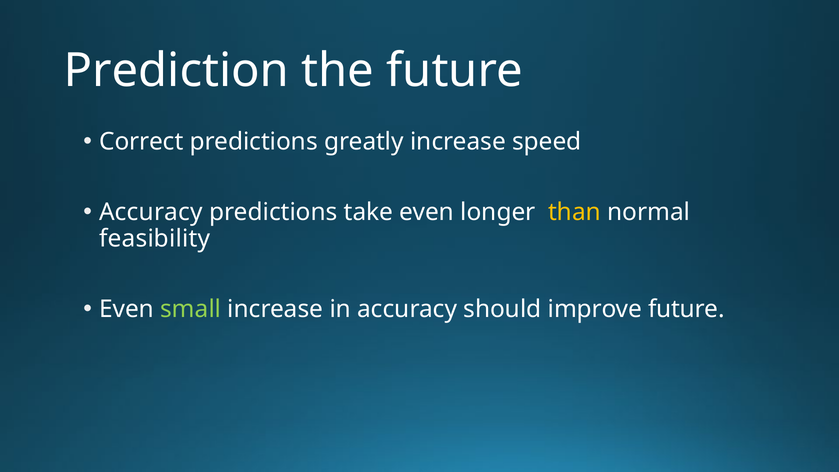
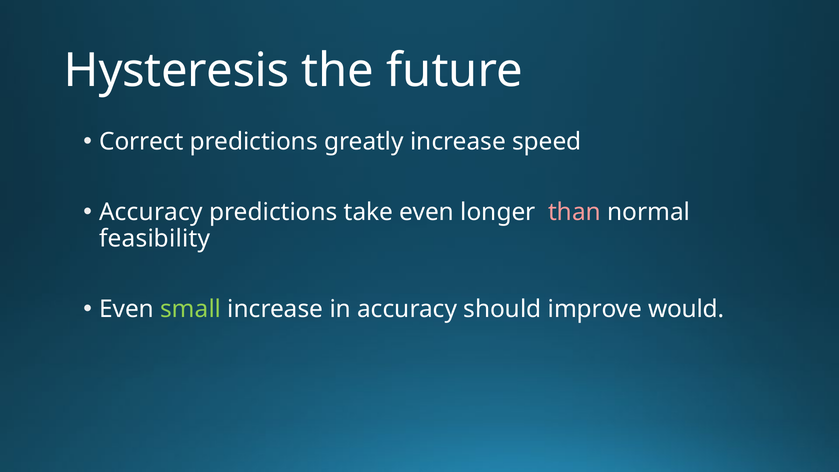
Prediction: Prediction -> Hysteresis
than colour: yellow -> pink
improve future: future -> would
